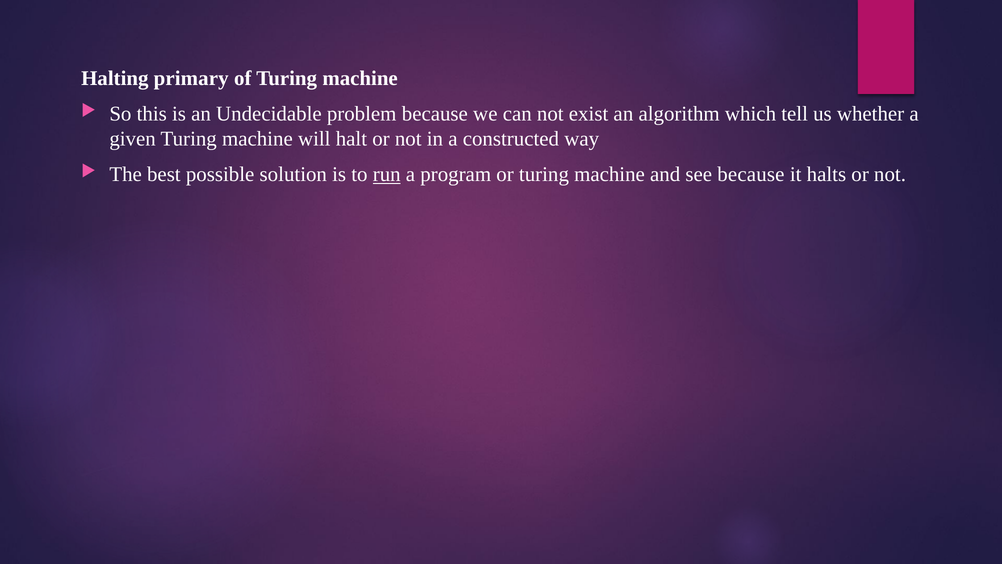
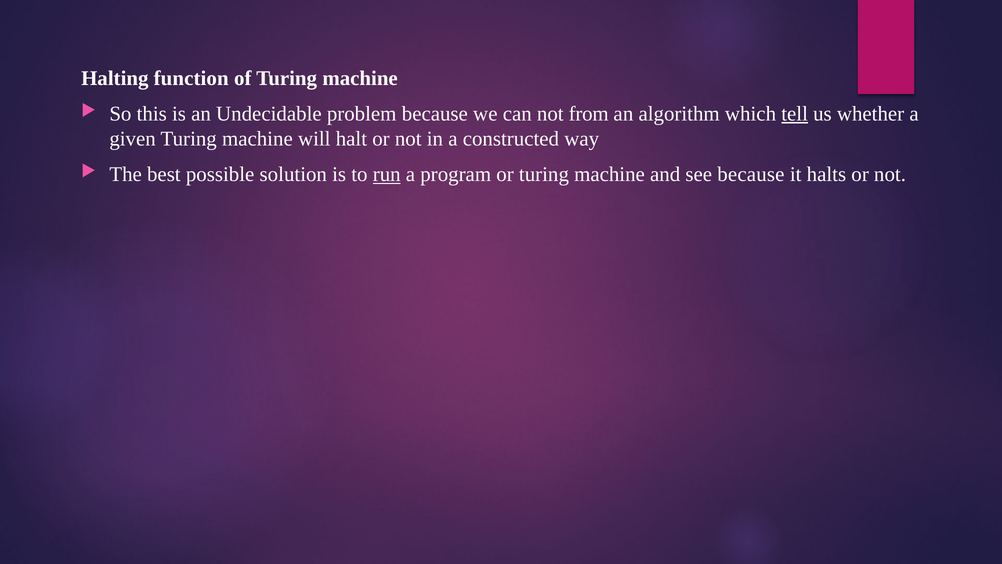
primary: primary -> function
exist: exist -> from
tell underline: none -> present
